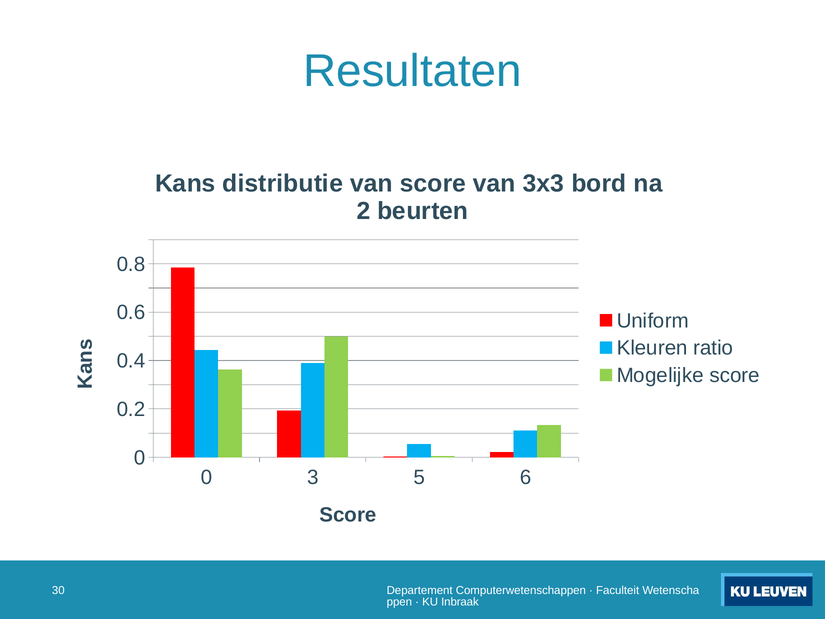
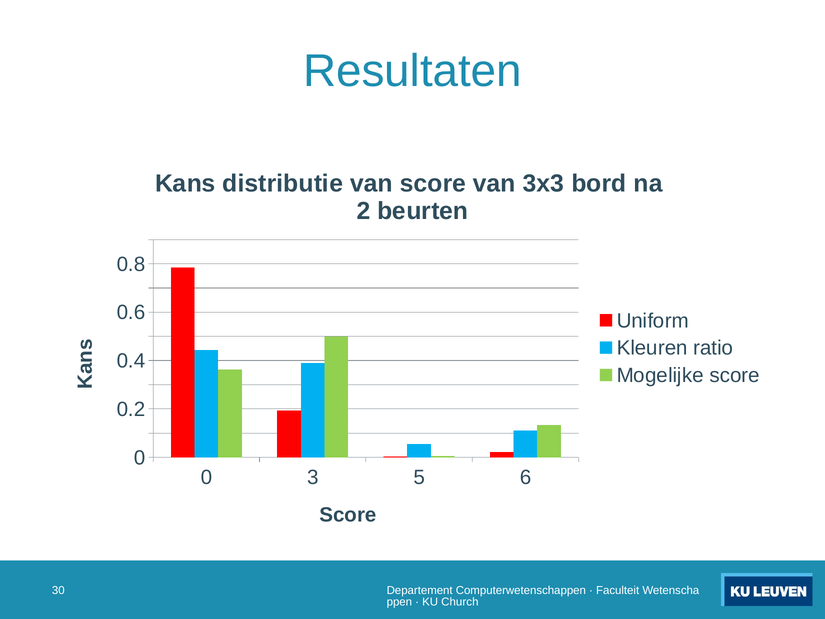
Inbraak: Inbraak -> Church
